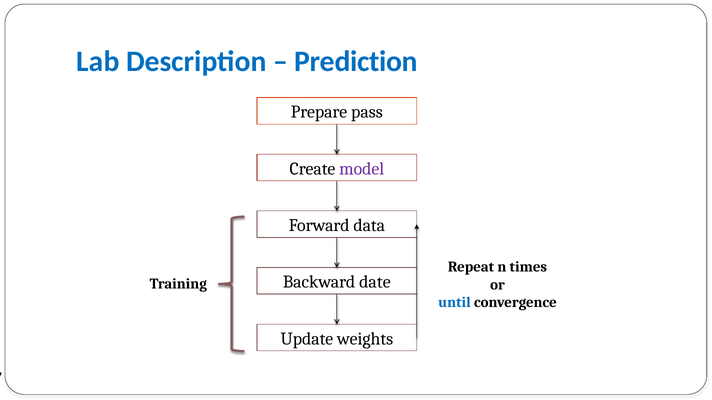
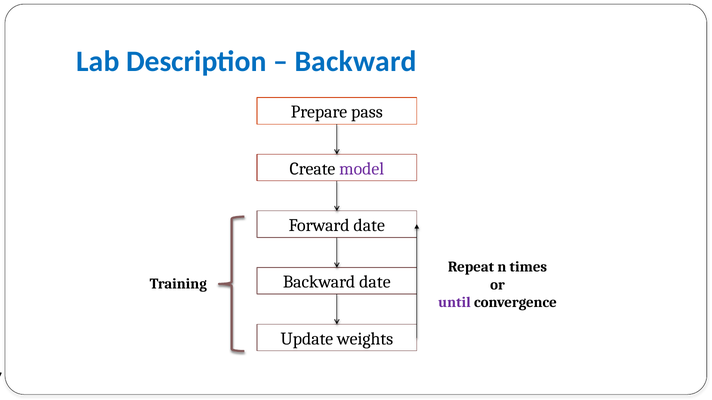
Prediction at (356, 62): Prediction -> Backward
Forward data: data -> date
until colour: blue -> purple
